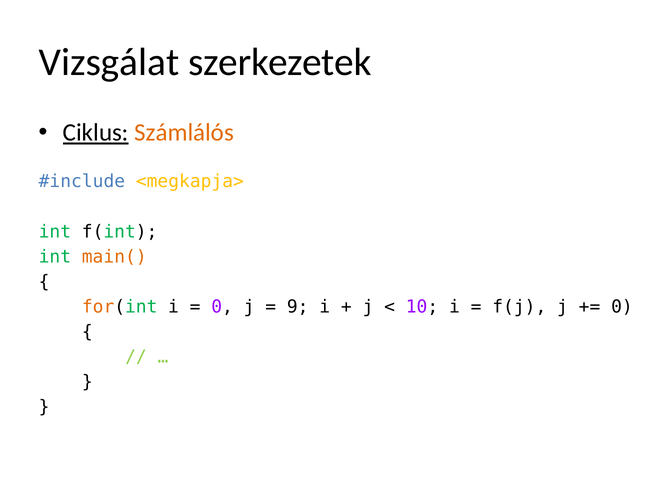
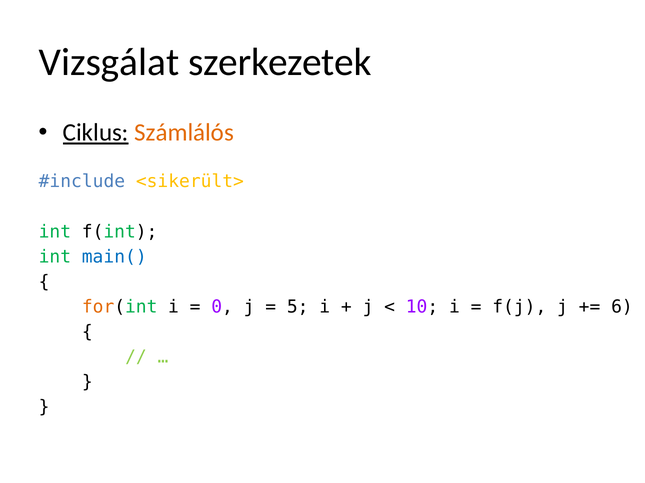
<megkapja>: <megkapja> -> <sikerült>
main( colour: orange -> blue
9: 9 -> 5
0 at (622, 307): 0 -> 6
